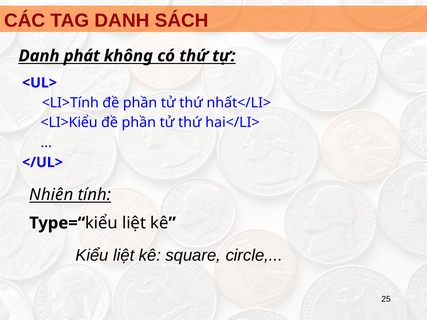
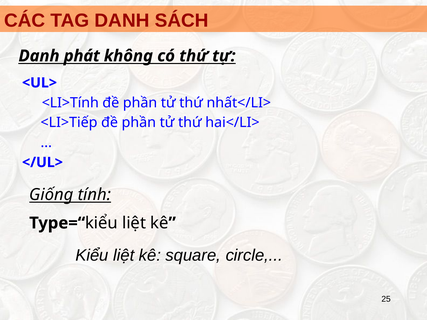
<LI>Kiểu: <LI>Kiểu -> <LI>Tiếp
Nhiên: Nhiên -> Giống
